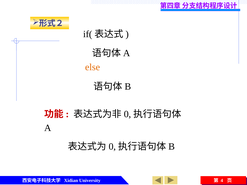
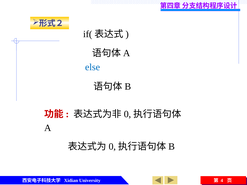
else colour: orange -> blue
